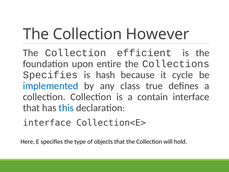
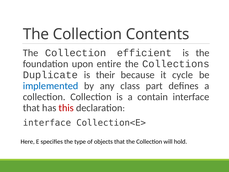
However: However -> Contents
Specifies at (50, 75): Specifies -> Duplicate
hash: hash -> their
true: true -> part
this colour: blue -> red
